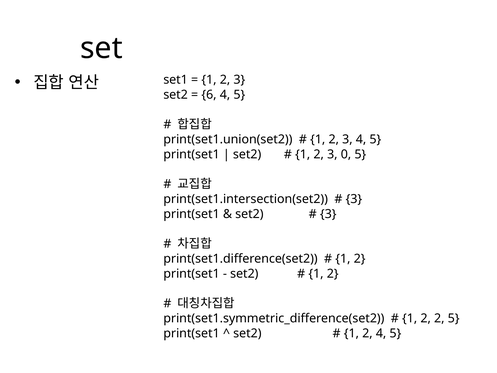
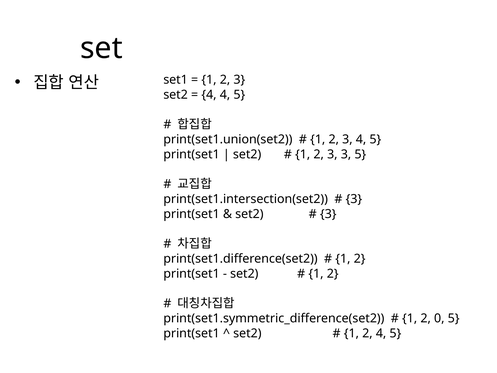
6 at (209, 95): 6 -> 4
3 0: 0 -> 3
2 2: 2 -> 0
